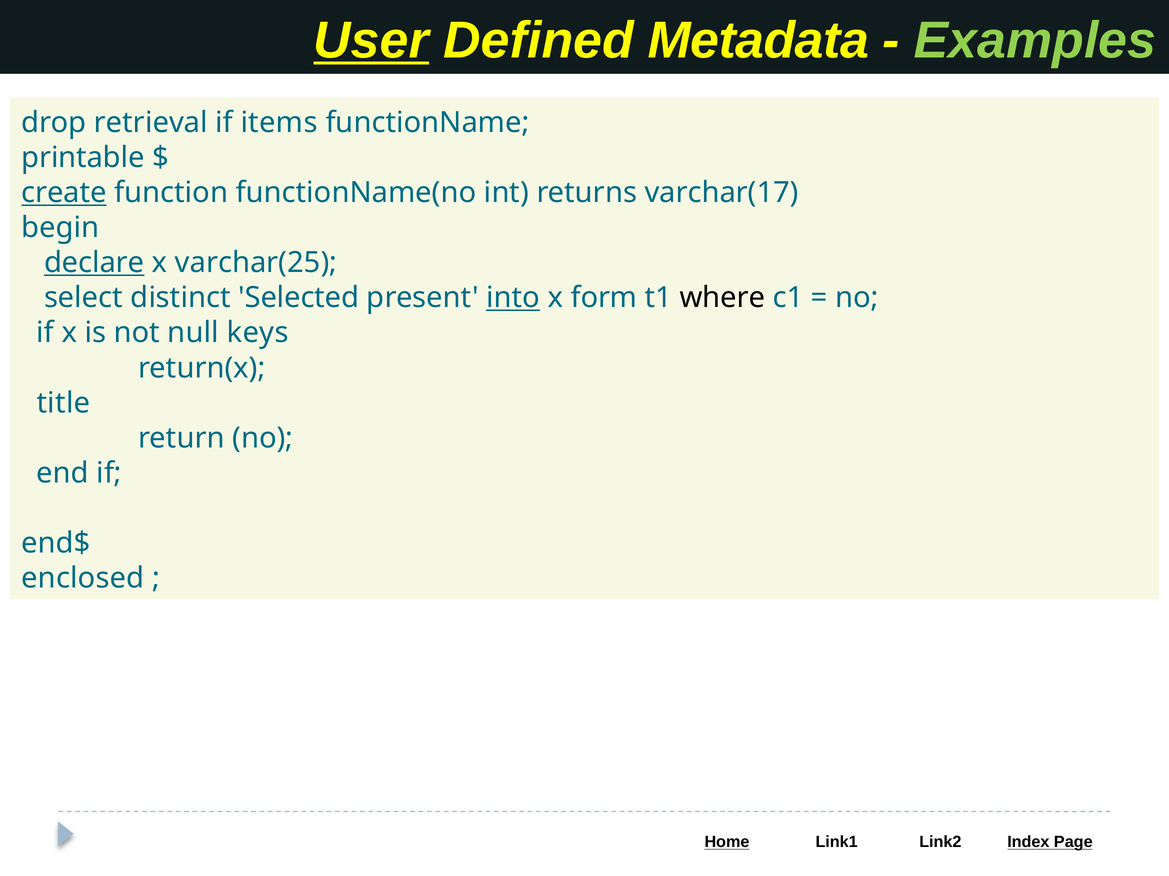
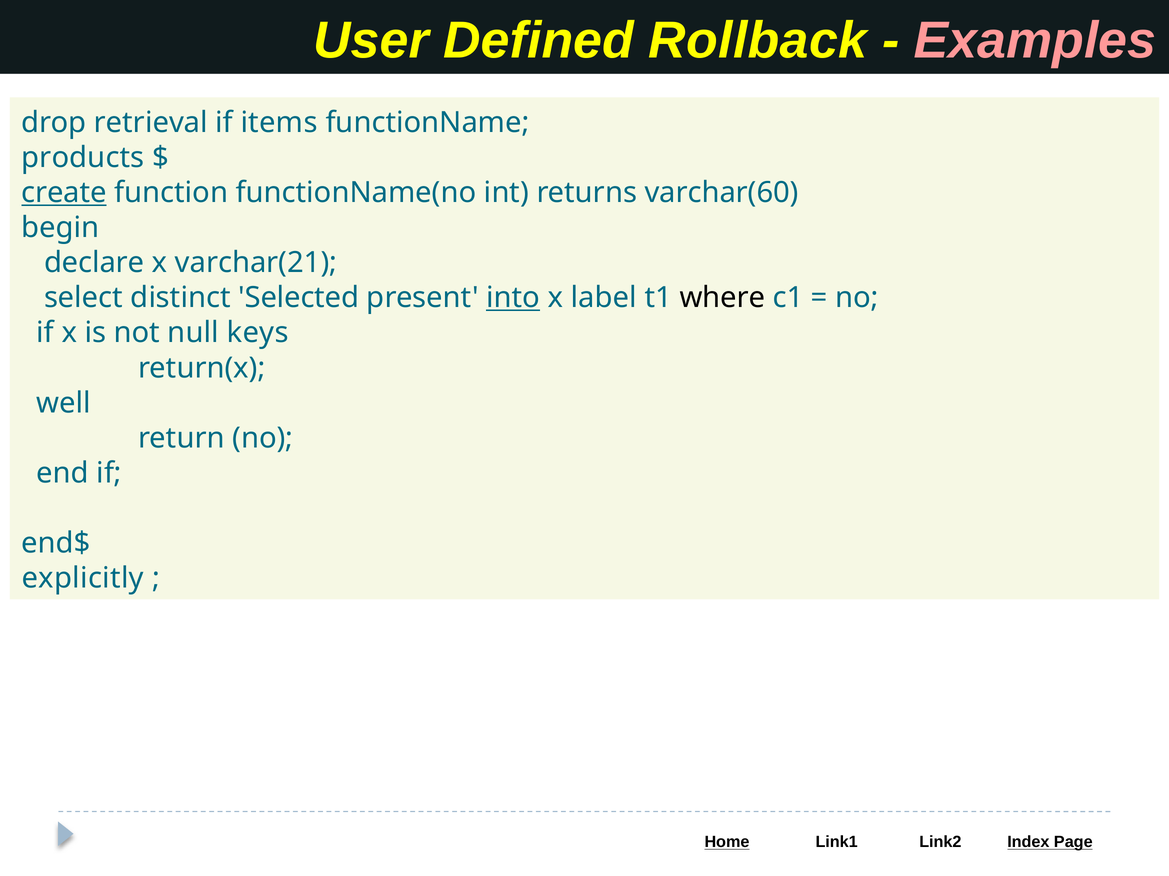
User underline: present -> none
Metadata: Metadata -> Rollback
Examples colour: light green -> pink
printable: printable -> products
varchar(17: varchar(17 -> varchar(60
declare underline: present -> none
varchar(25: varchar(25 -> varchar(21
form: form -> label
title: title -> well
enclosed: enclosed -> explicitly
